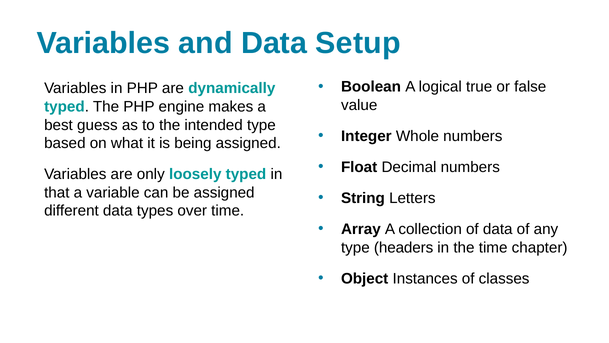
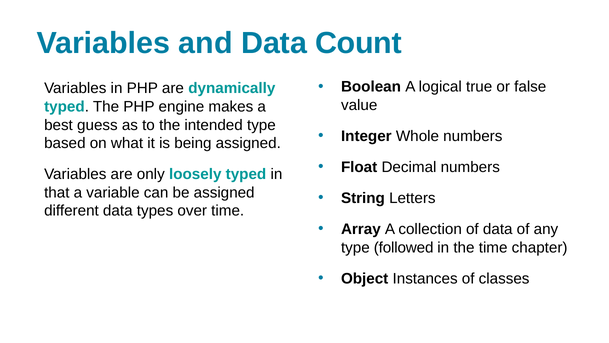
Setup: Setup -> Count
headers: headers -> followed
